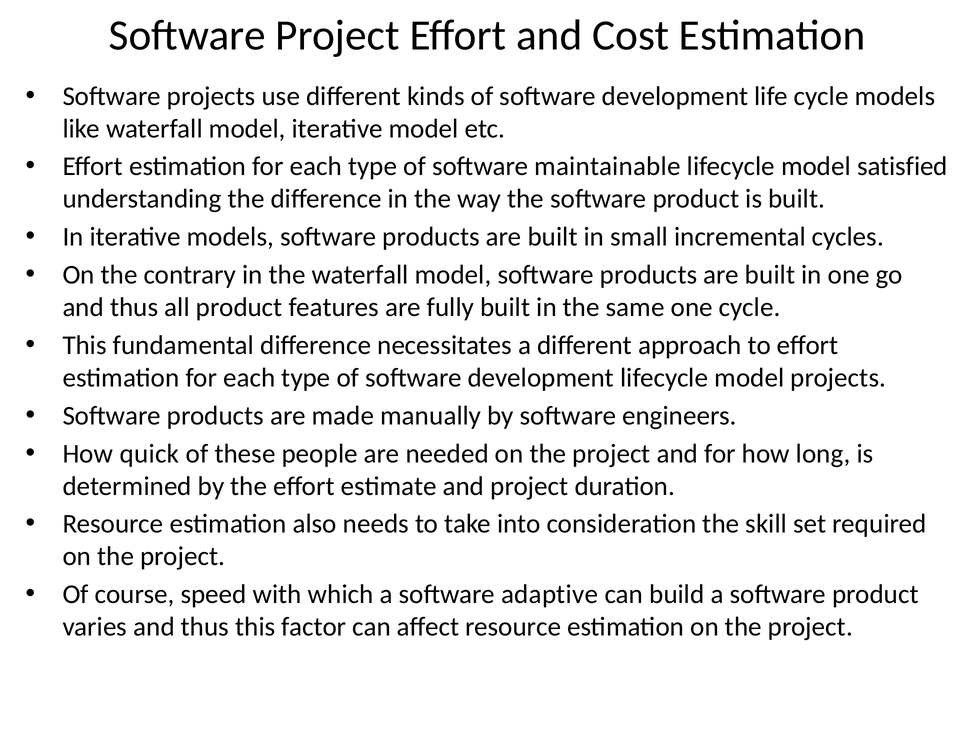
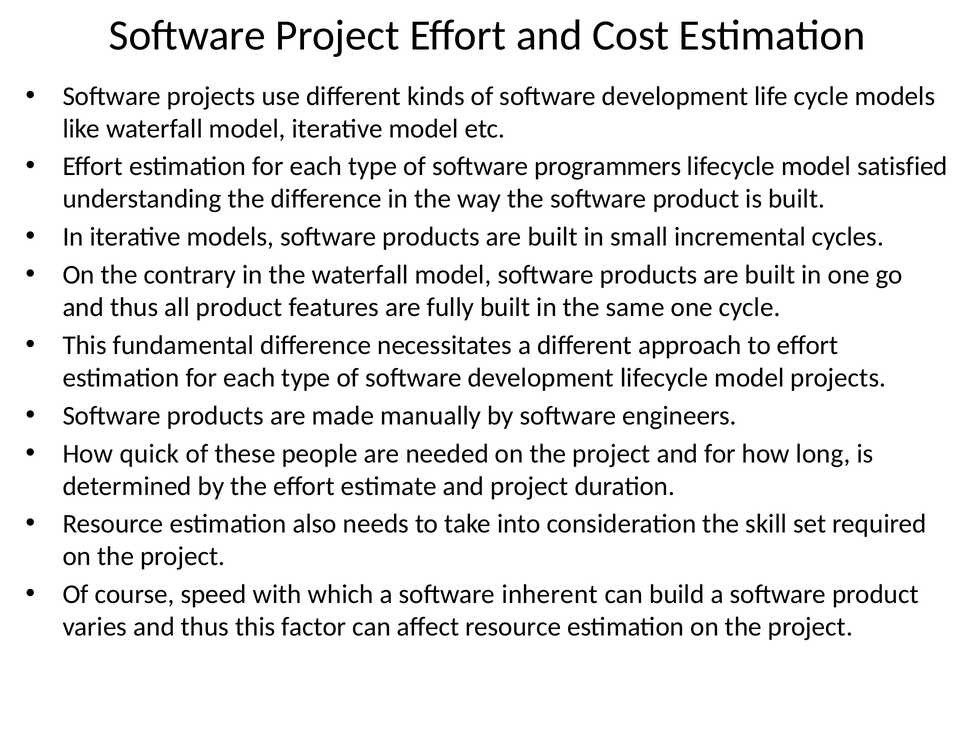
maintainable: maintainable -> programmers
adaptive: adaptive -> inherent
